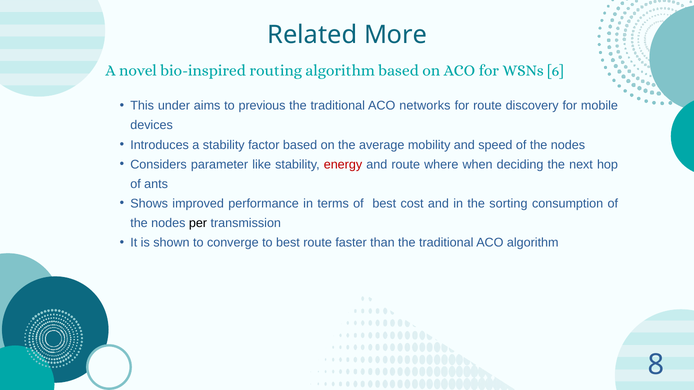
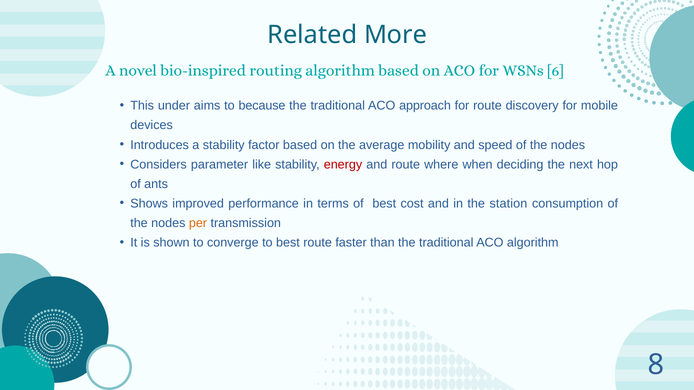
previous: previous -> because
networks: networks -> approach
sorting: sorting -> station
per colour: black -> orange
